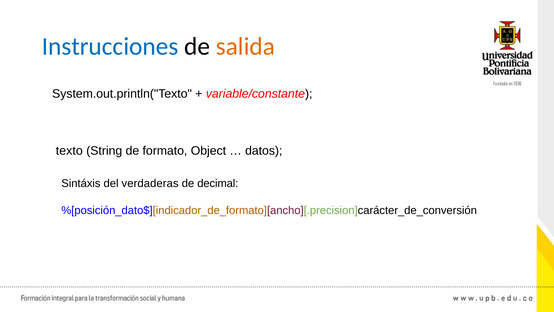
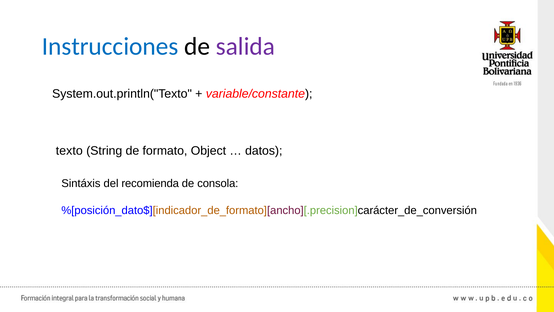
salida colour: orange -> purple
verdaderas: verdaderas -> recomienda
decimal: decimal -> consola
